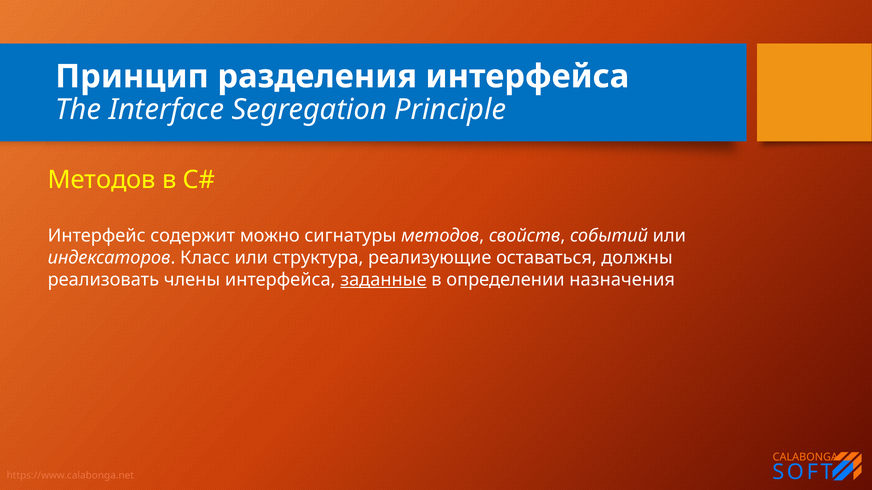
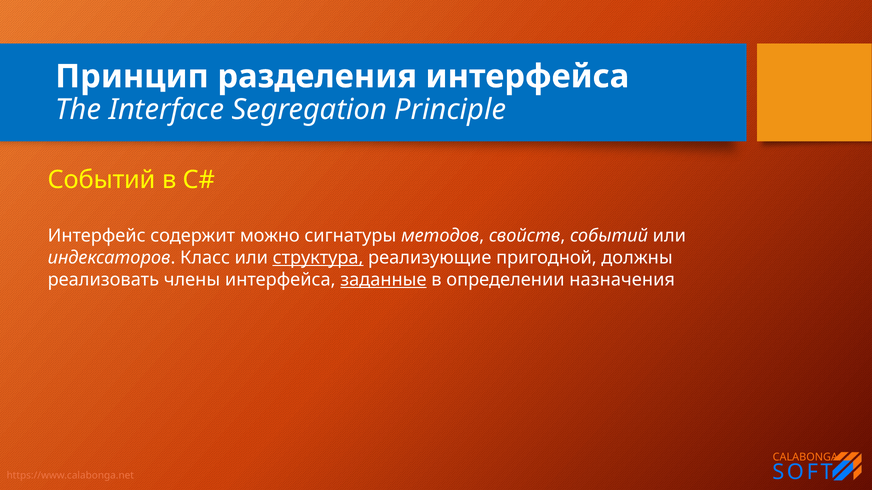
Методов at (102, 180): Методов -> Событий
структура underline: none -> present
оставаться: оставаться -> пригодной
